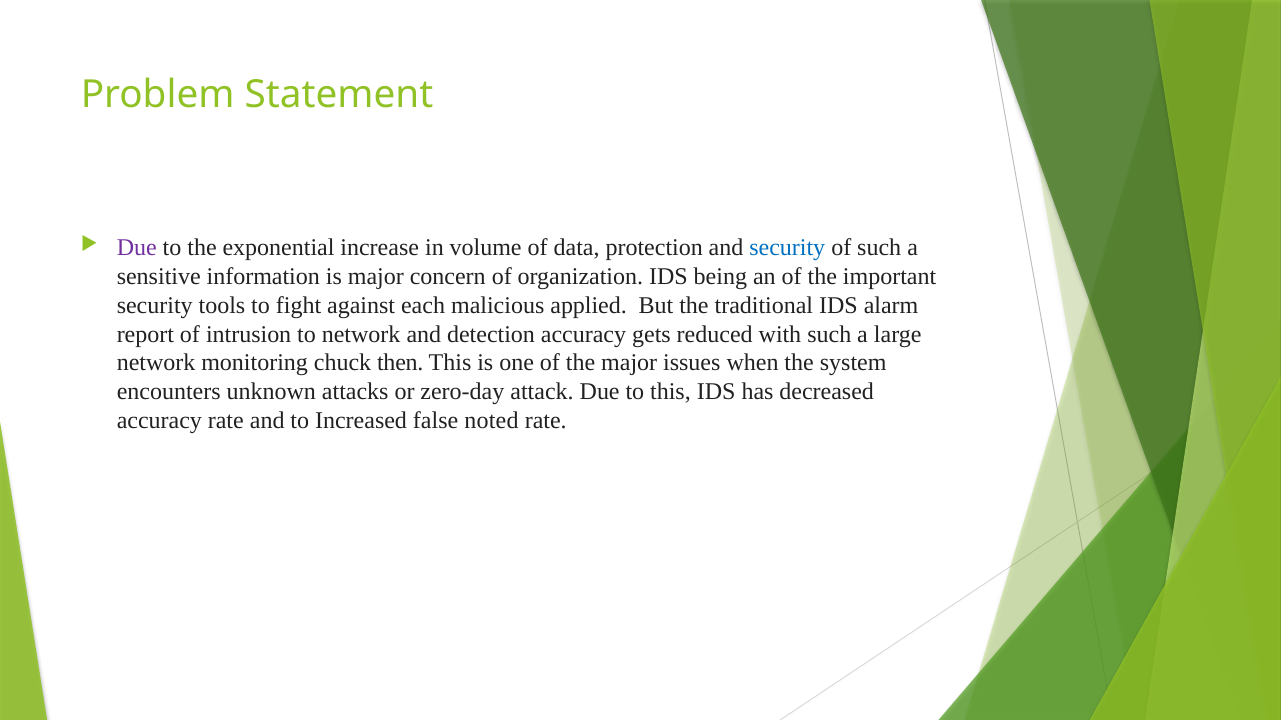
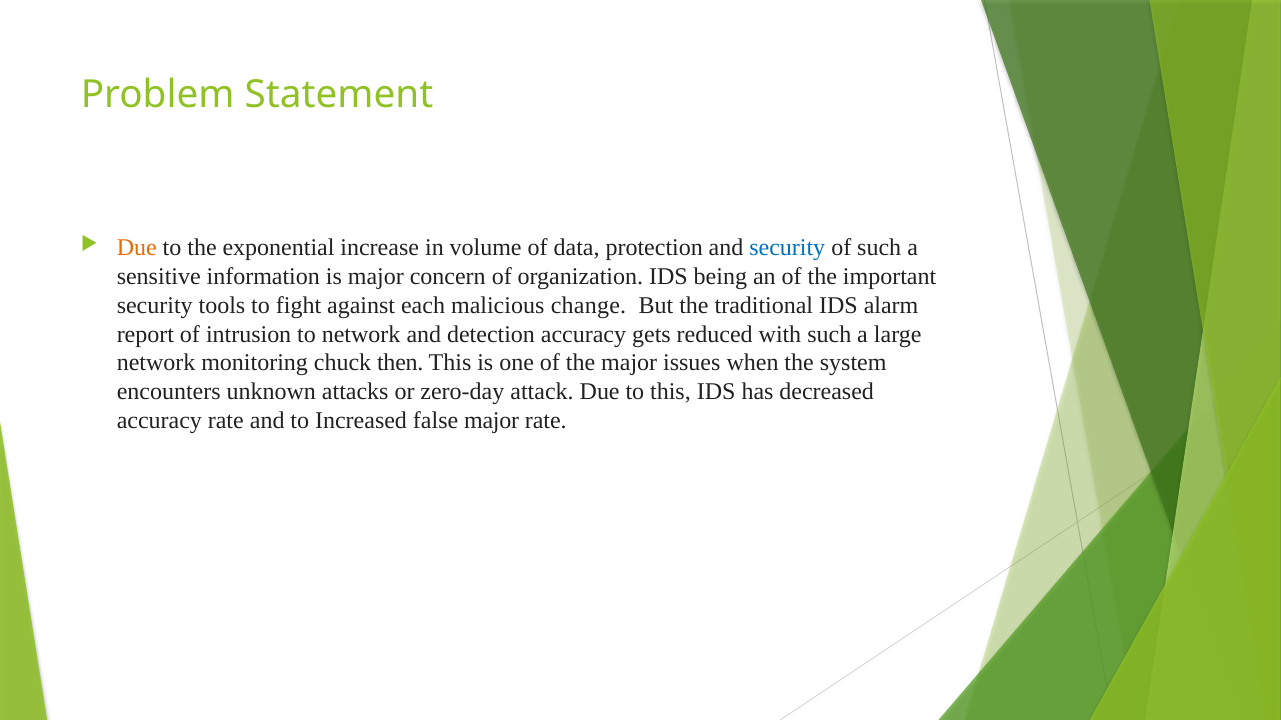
Due at (137, 248) colour: purple -> orange
applied: applied -> change
false noted: noted -> major
